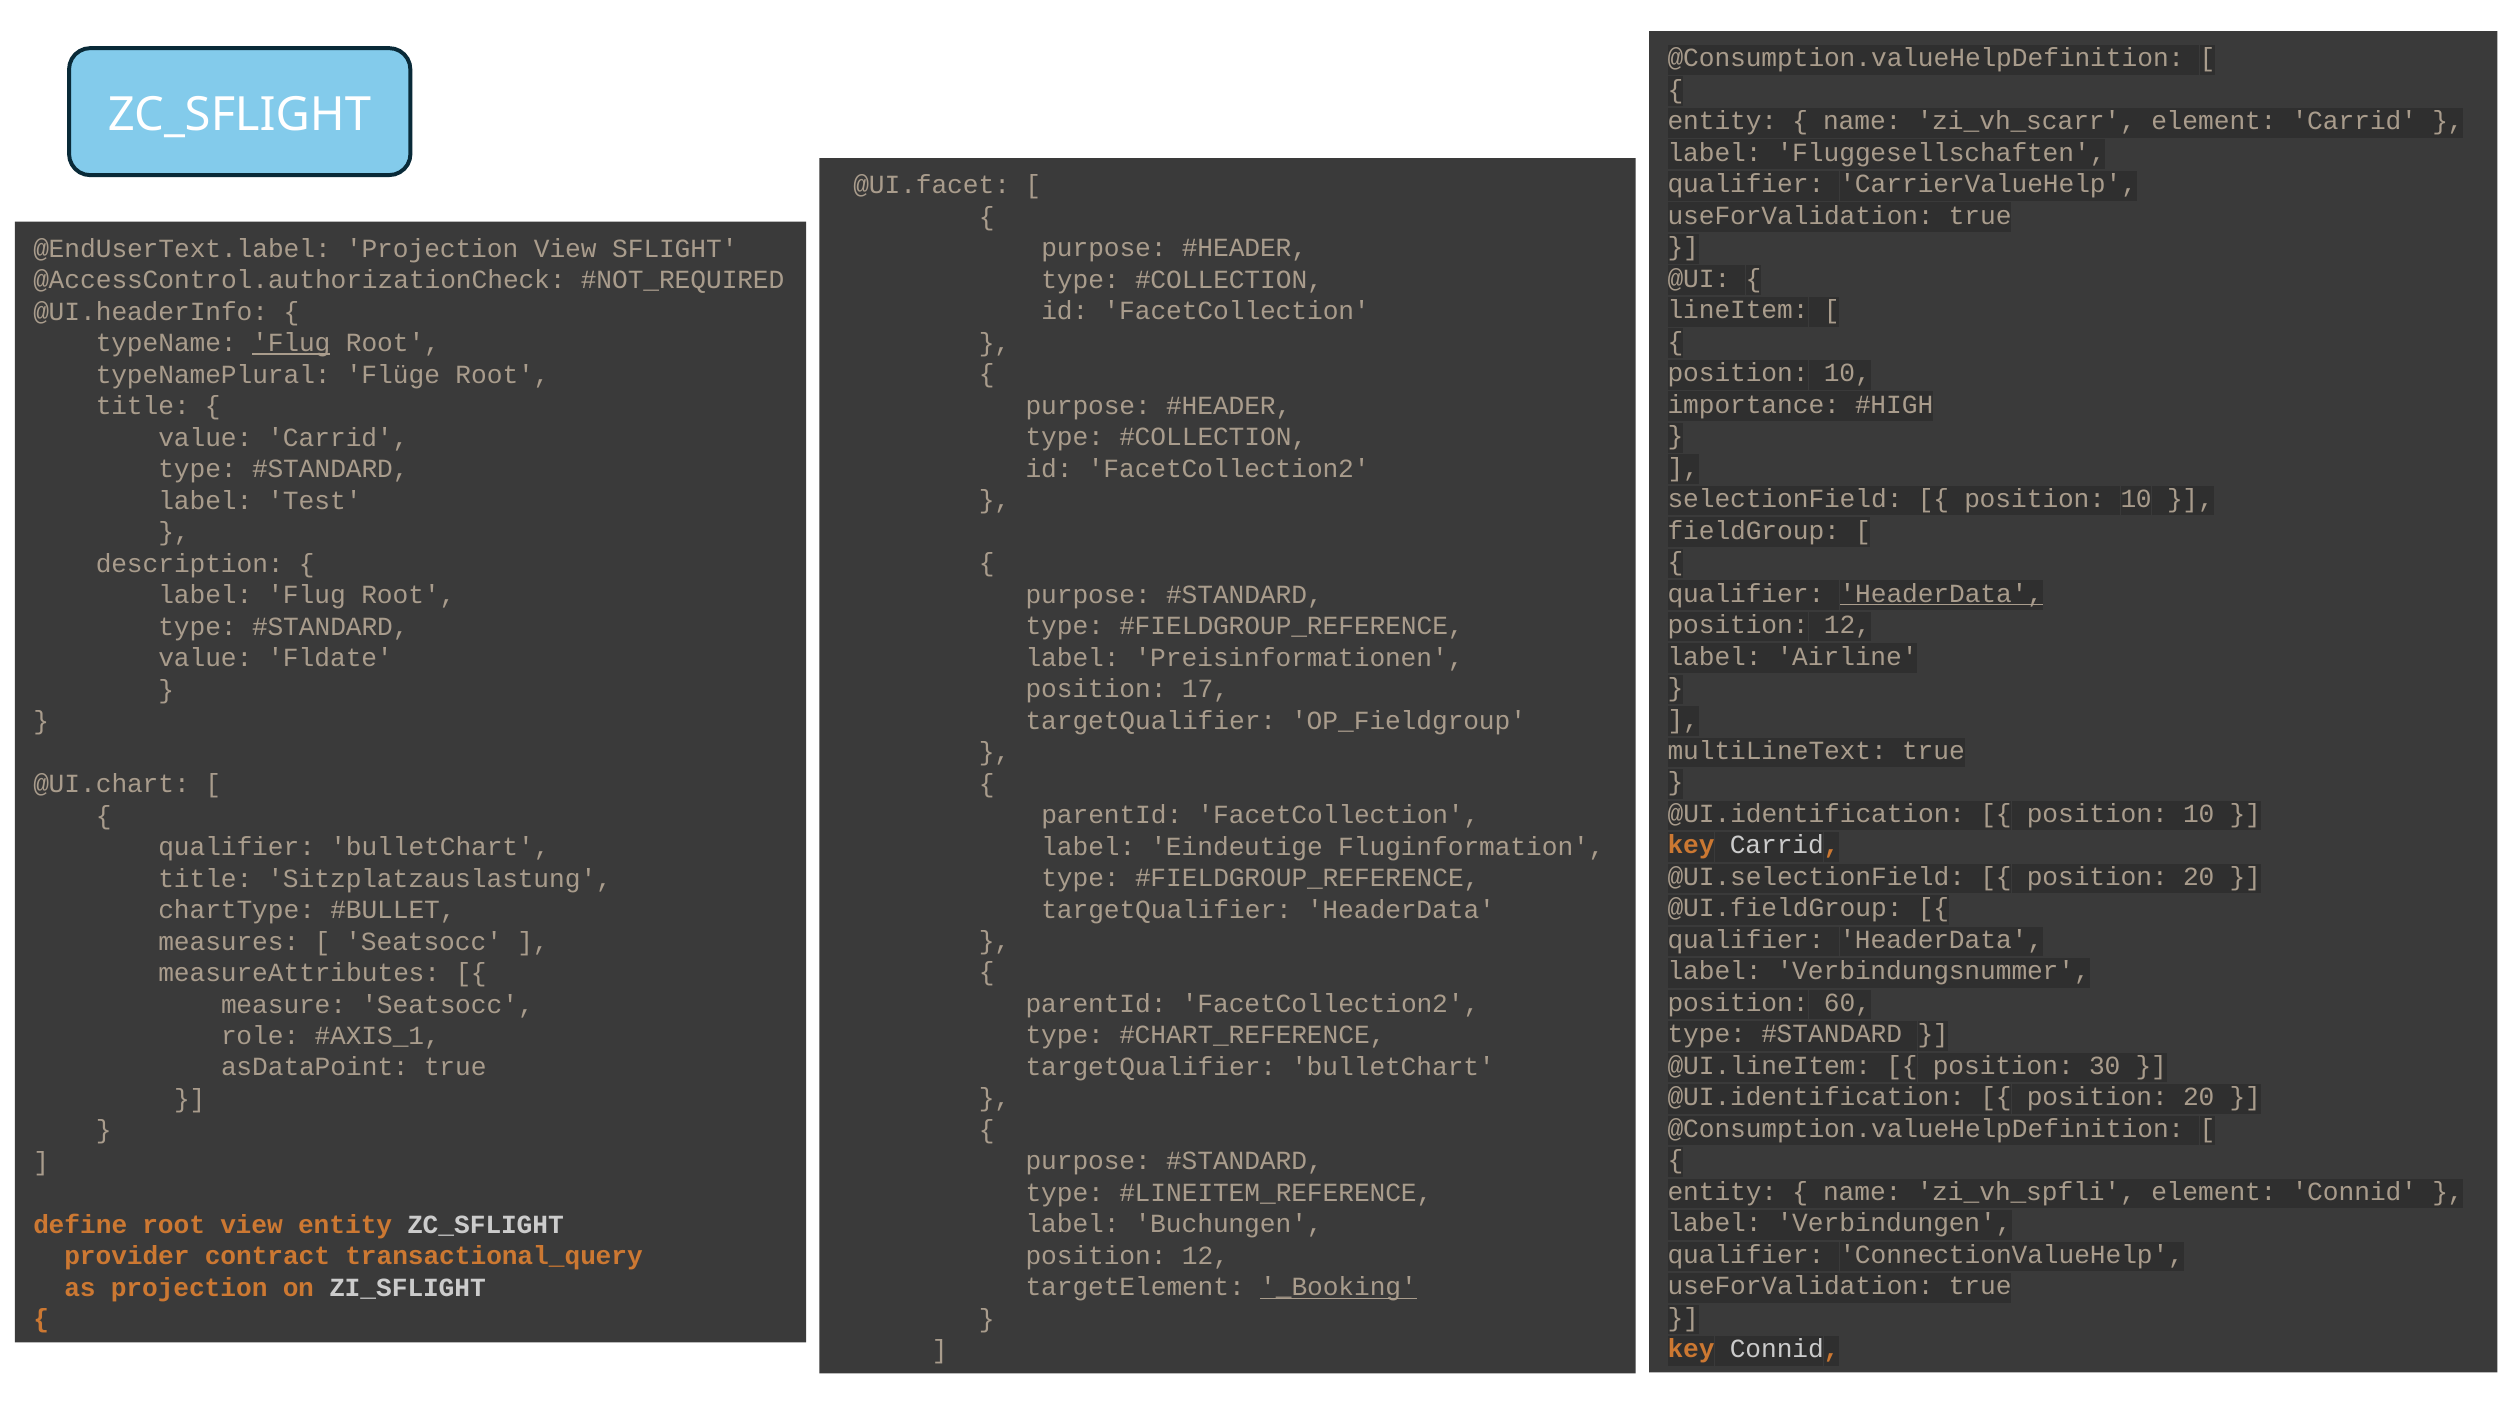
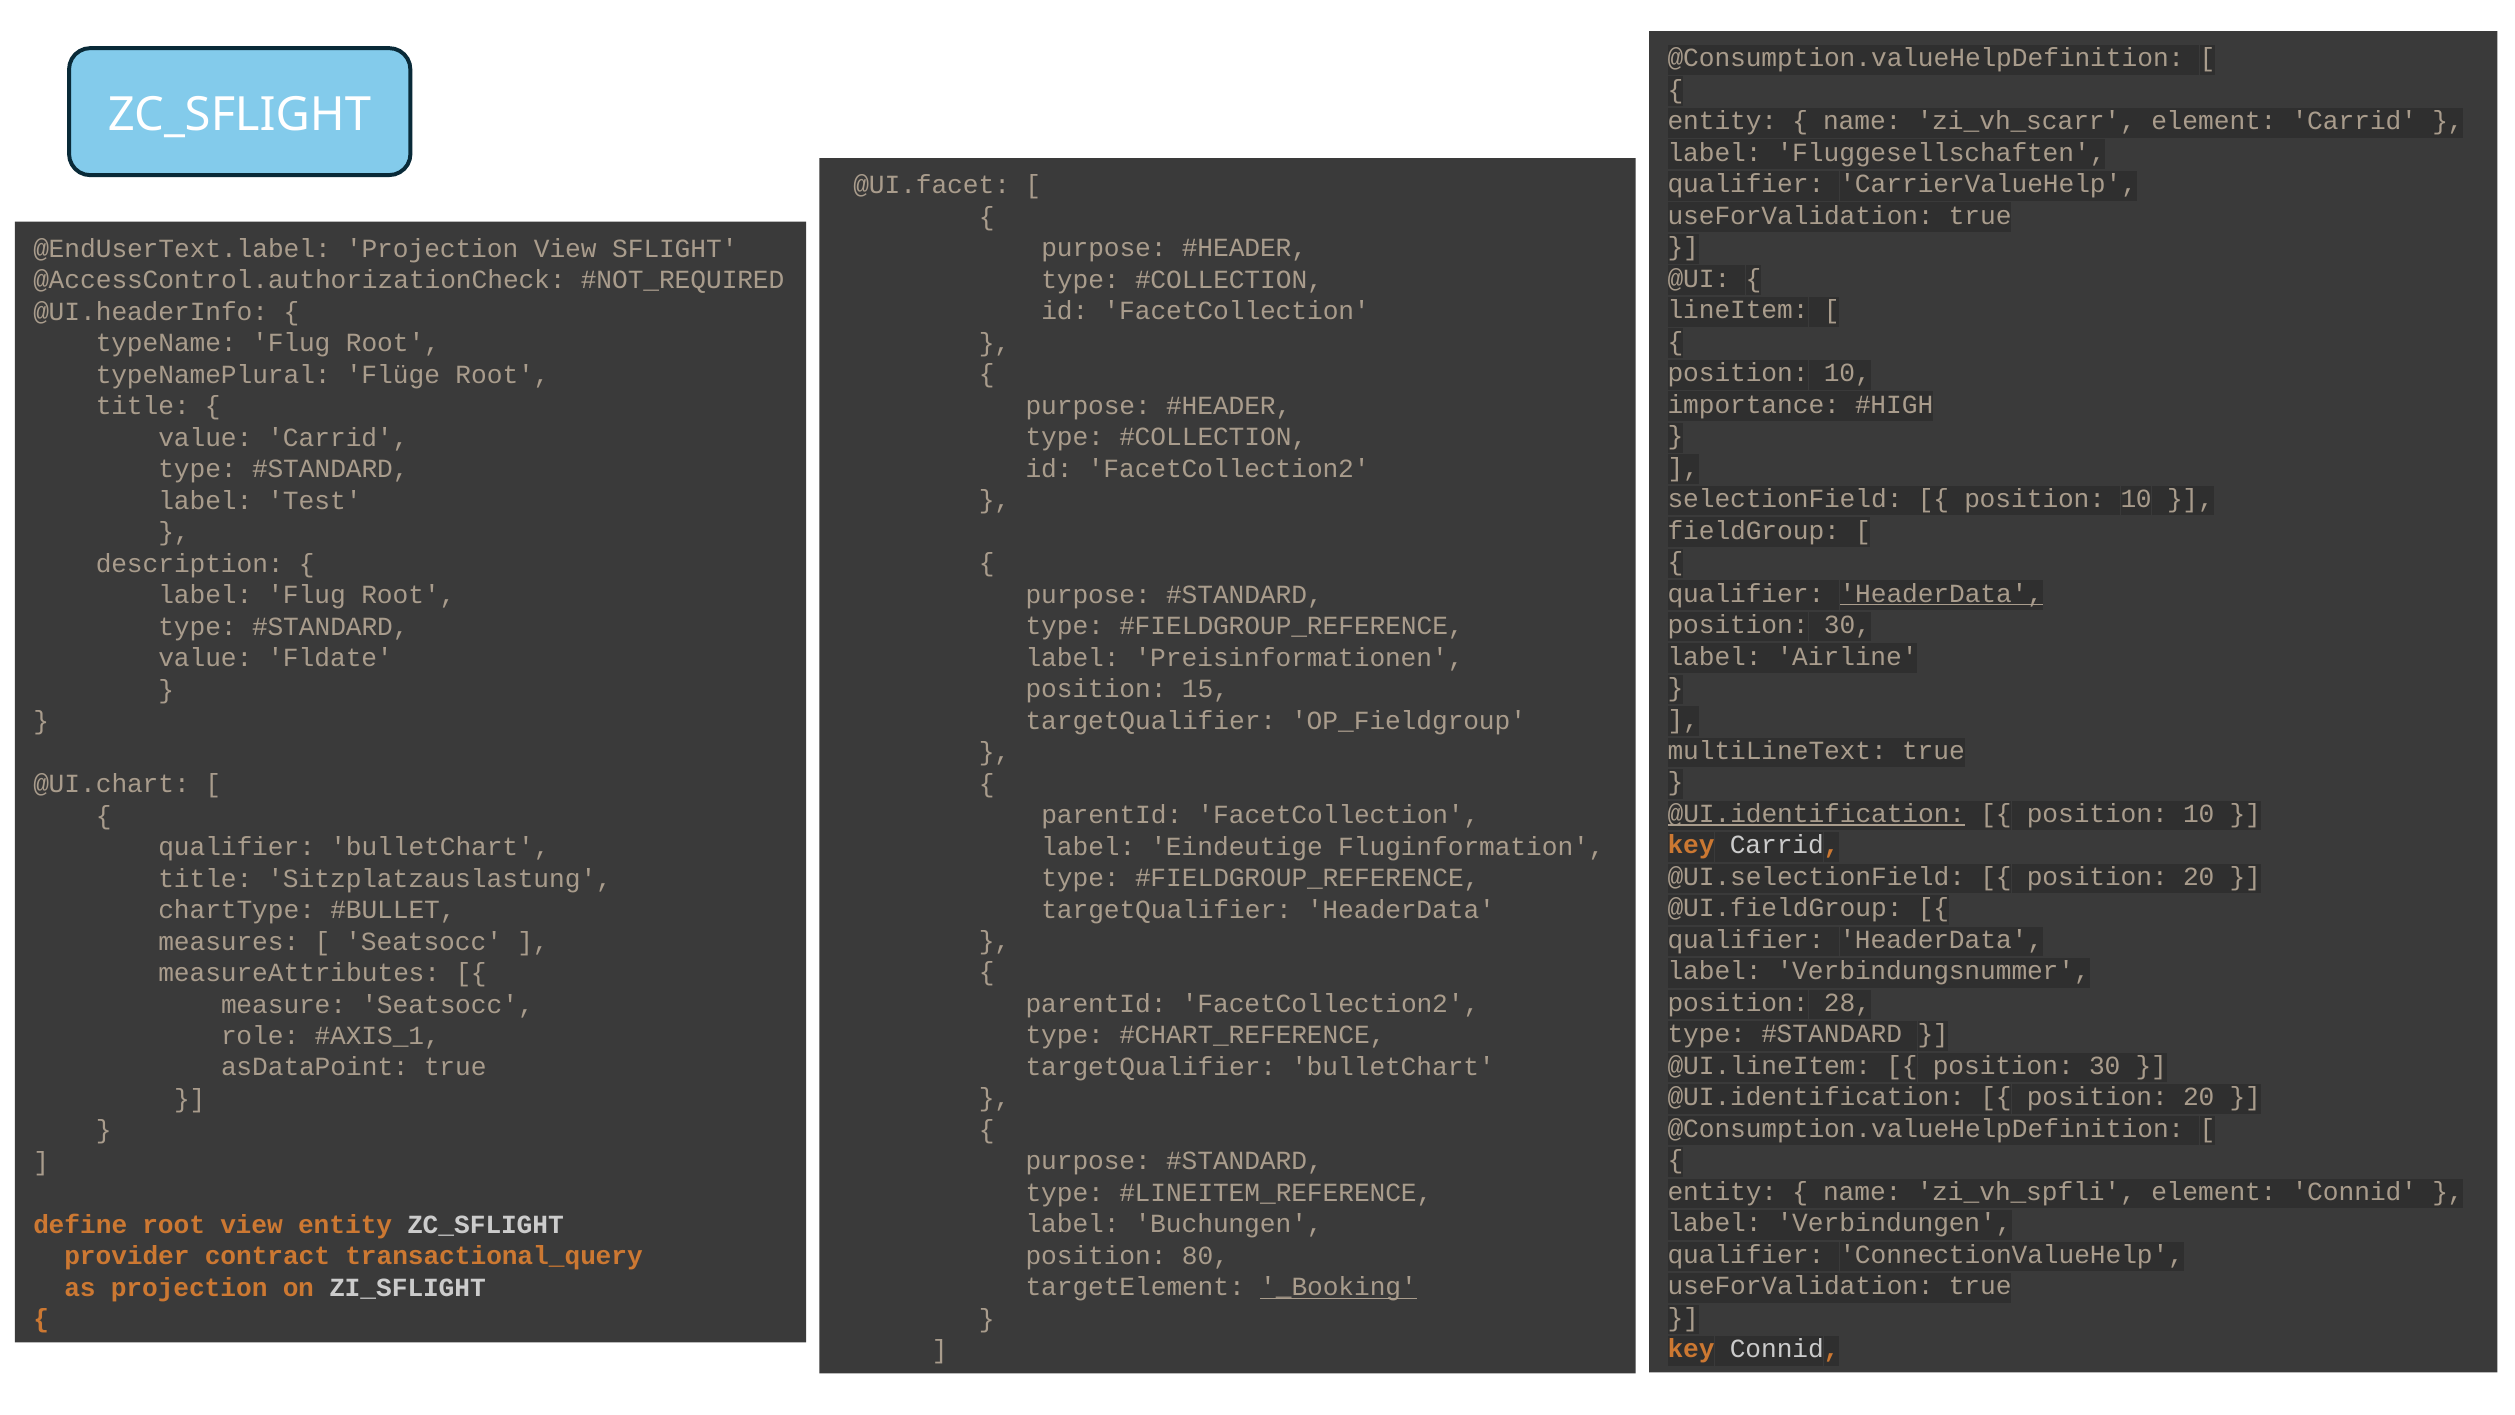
Flug at (291, 343) underline: present -> none
12 at (1847, 625): 12 -> 30
17: 17 -> 15
@UI.identification at (1816, 814) underline: none -> present
60: 60 -> 28
12 at (1205, 1255): 12 -> 80
